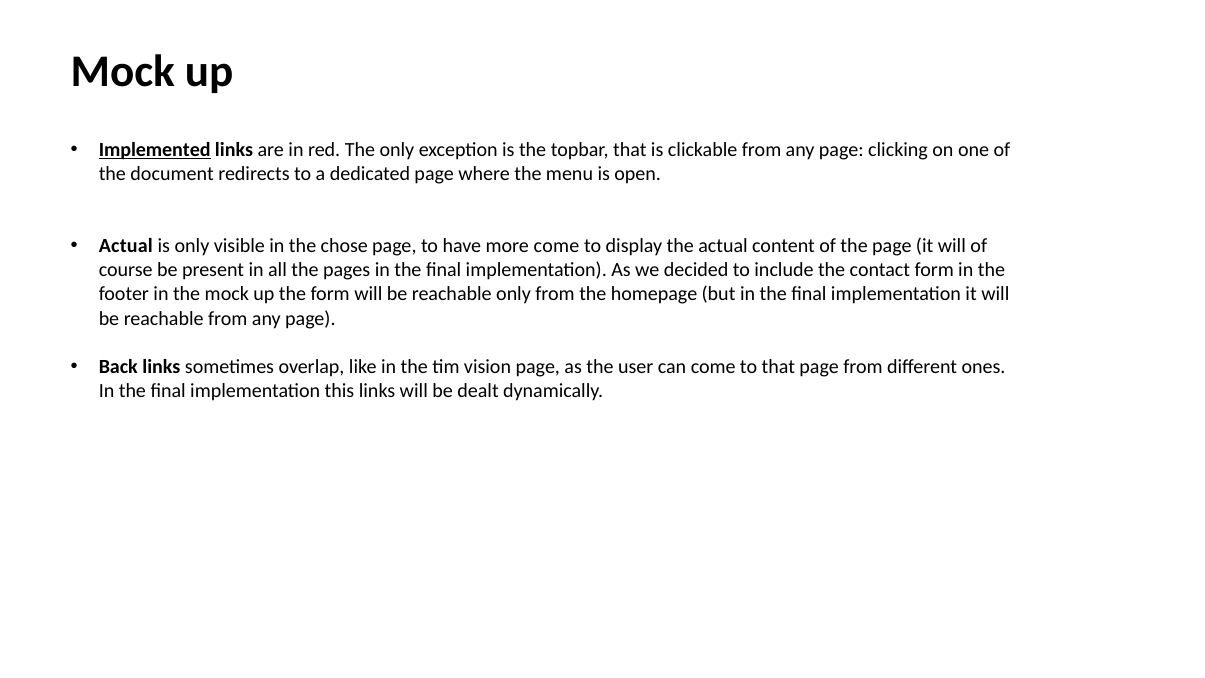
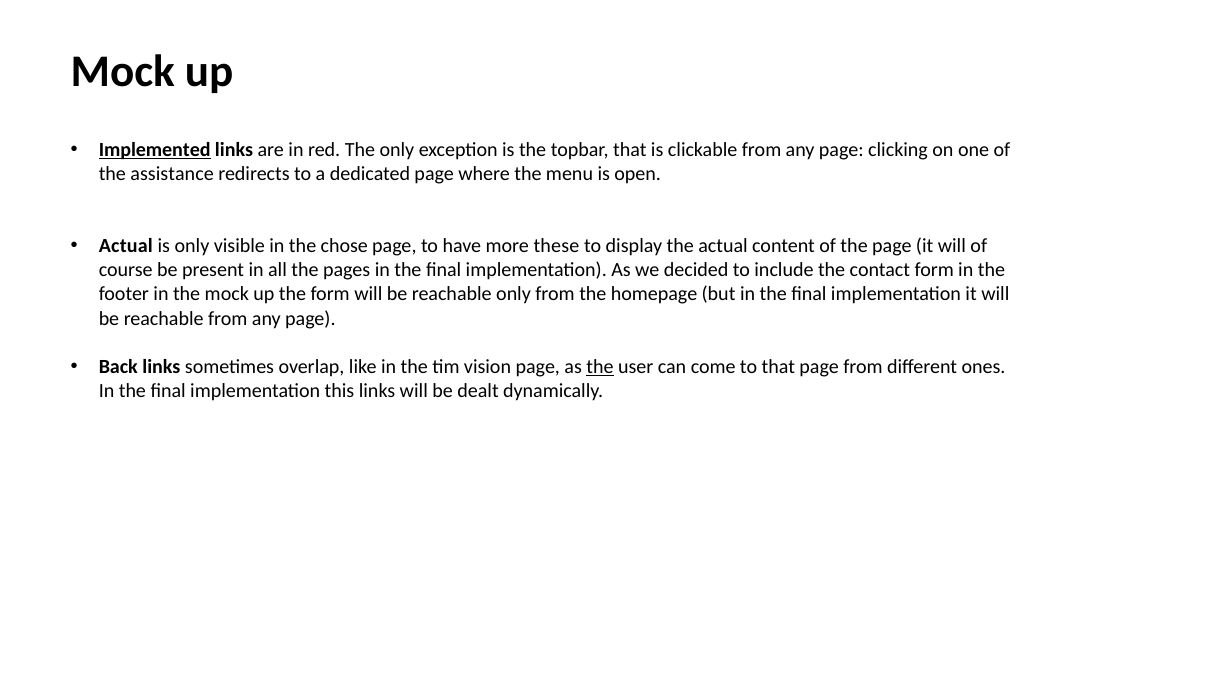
document: document -> assistance
more come: come -> these
the at (600, 366) underline: none -> present
